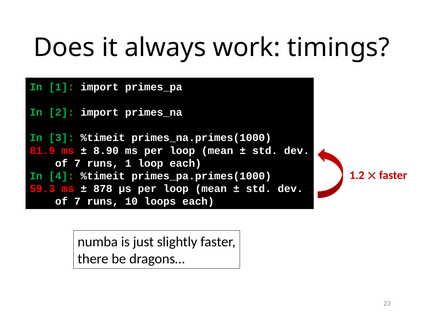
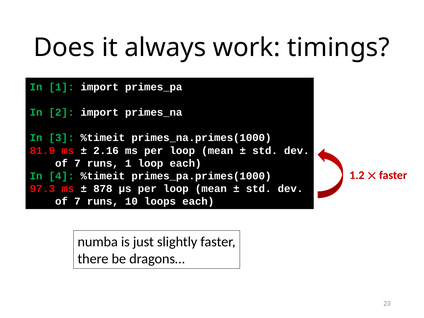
8.90: 8.90 -> 2.16
59.3: 59.3 -> 97.3
